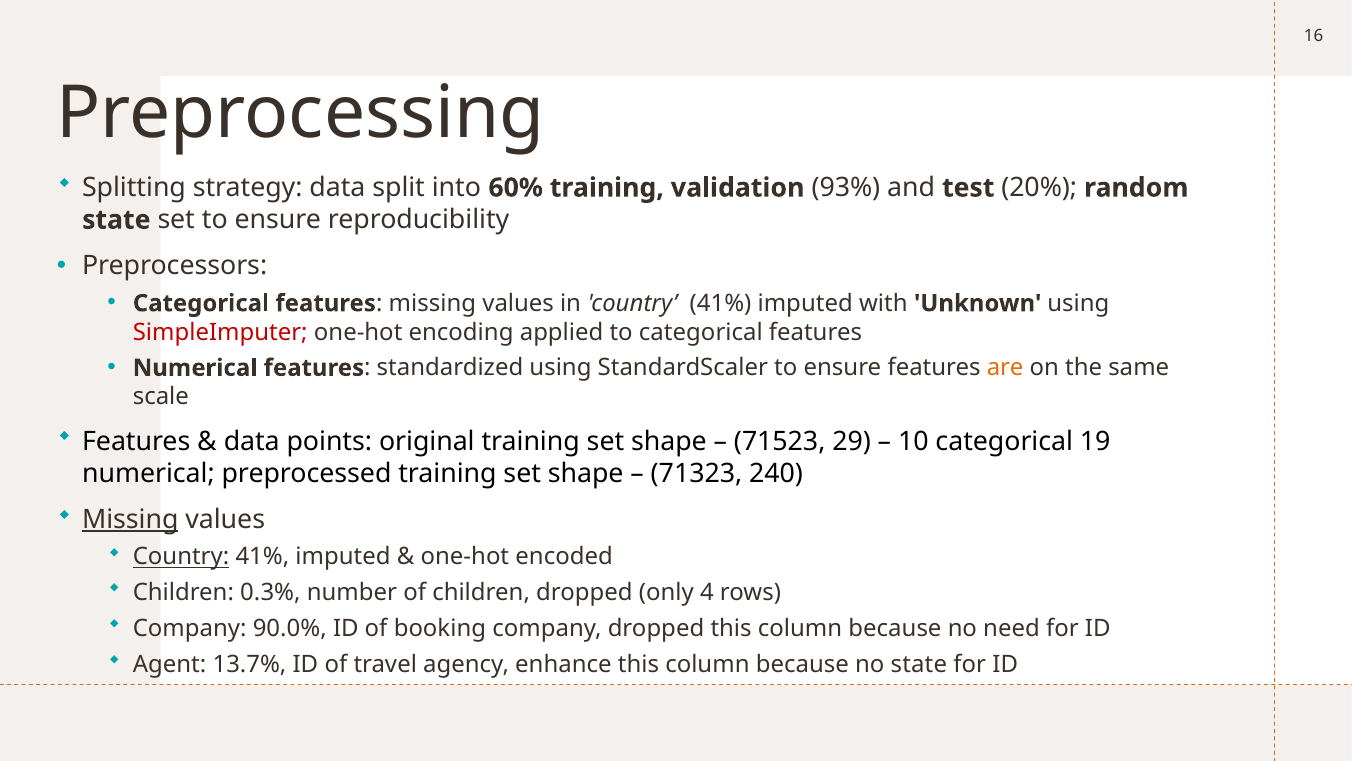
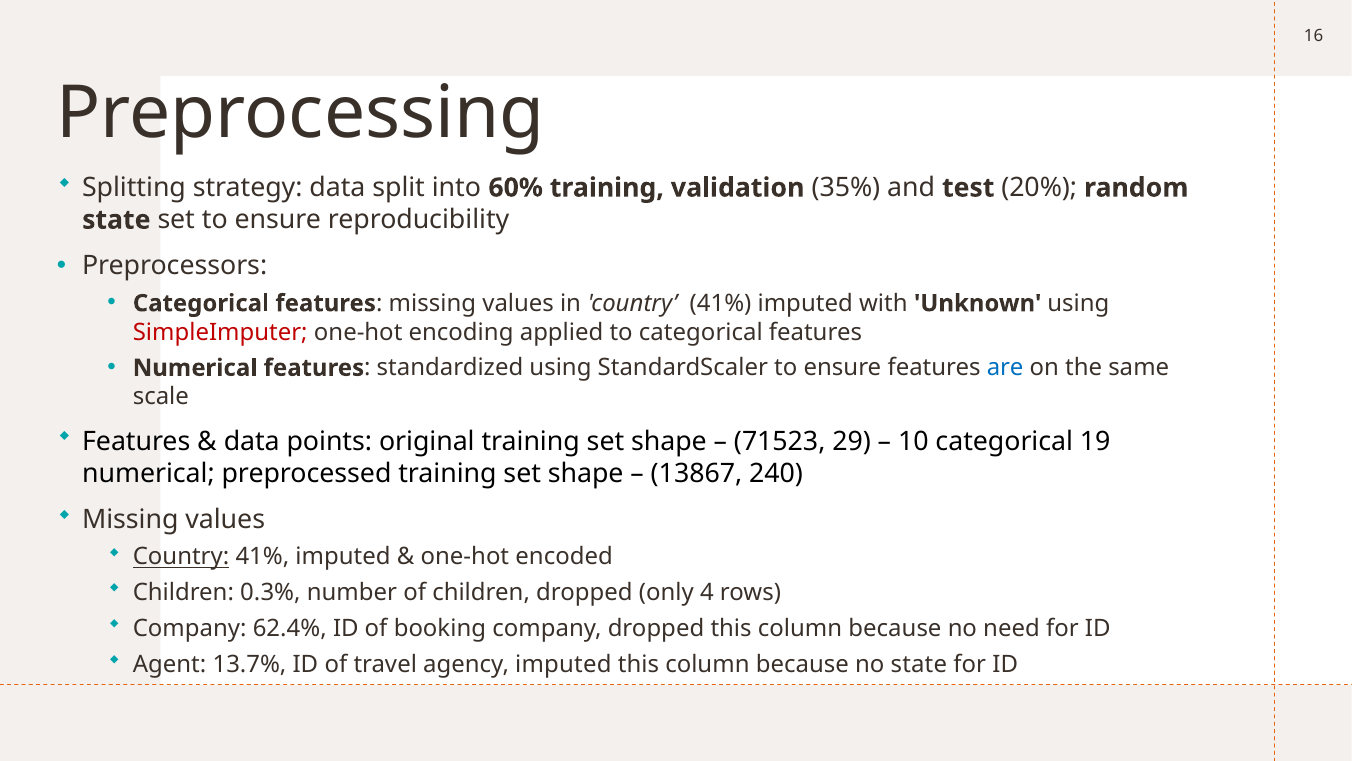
93%: 93% -> 35%
are colour: orange -> blue
71323: 71323 -> 13867
Missing at (130, 519) underline: present -> none
90.0%: 90.0% -> 62.4%
agency enhance: enhance -> imputed
